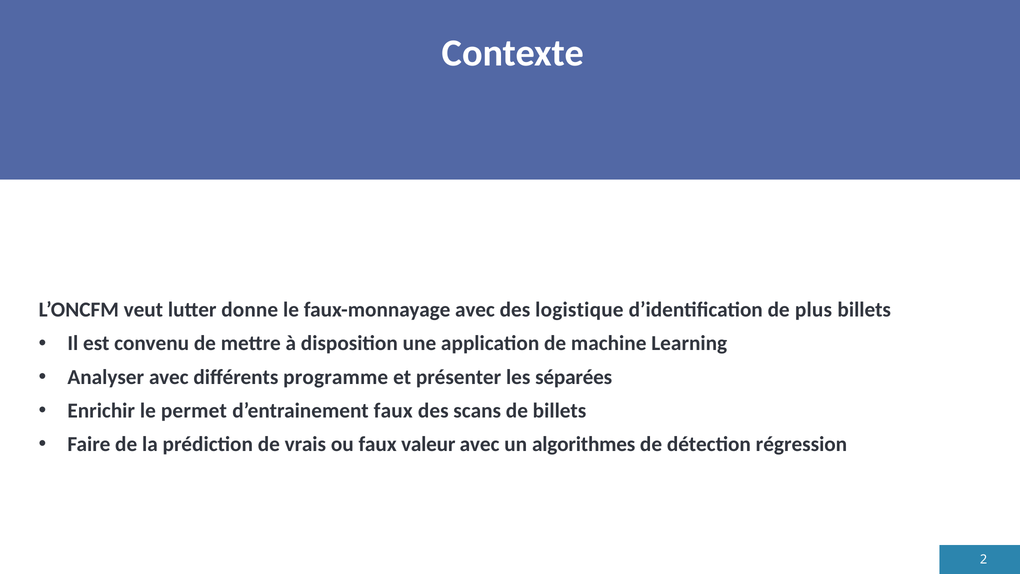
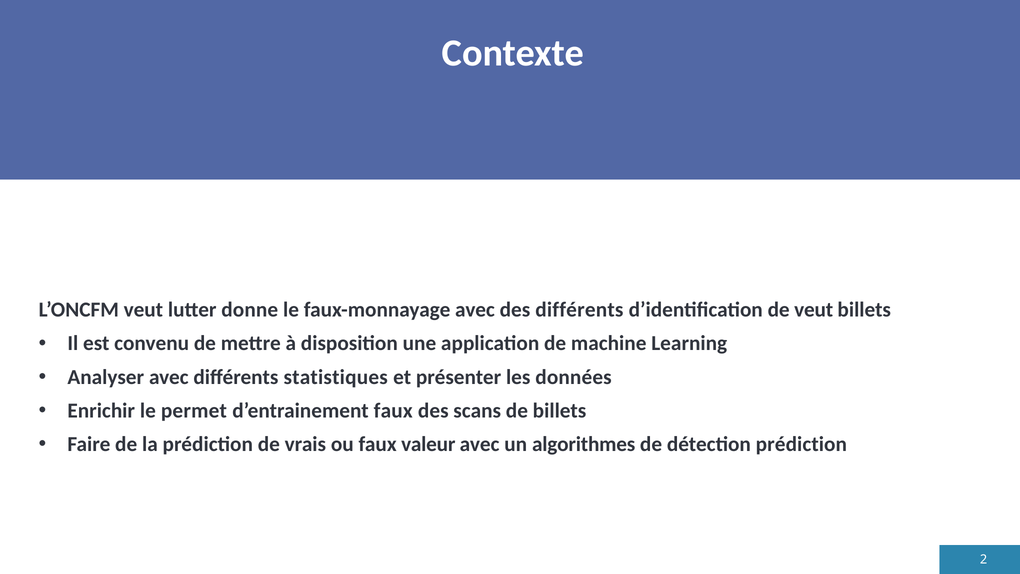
des logistique: logistique -> différents
de plus: plus -> veut
programme: programme -> statistiques
séparées: séparées -> données
détection régression: régression -> prédiction
